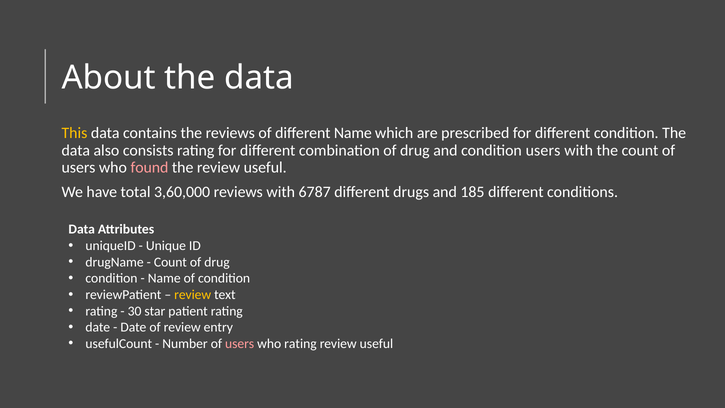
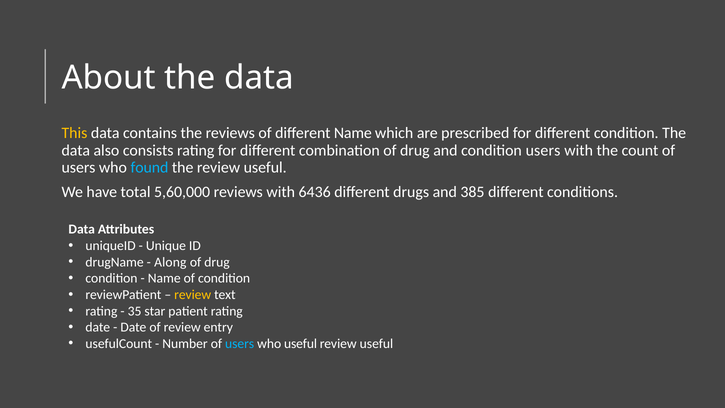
found colour: pink -> light blue
3,60,000: 3,60,000 -> 5,60,000
6787: 6787 -> 6436
185: 185 -> 385
Count at (170, 262): Count -> Along
30: 30 -> 35
users at (240, 344) colour: pink -> light blue
who rating: rating -> useful
